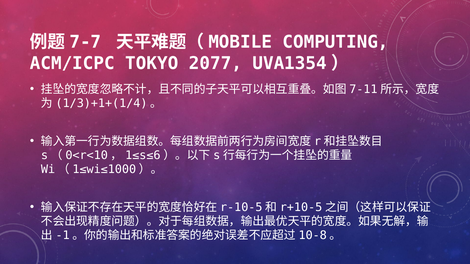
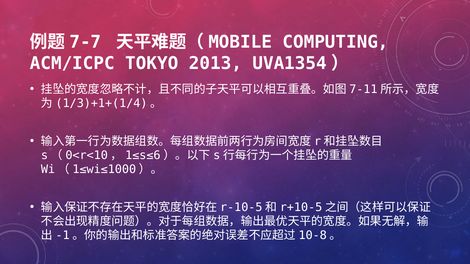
2077: 2077 -> 2013
